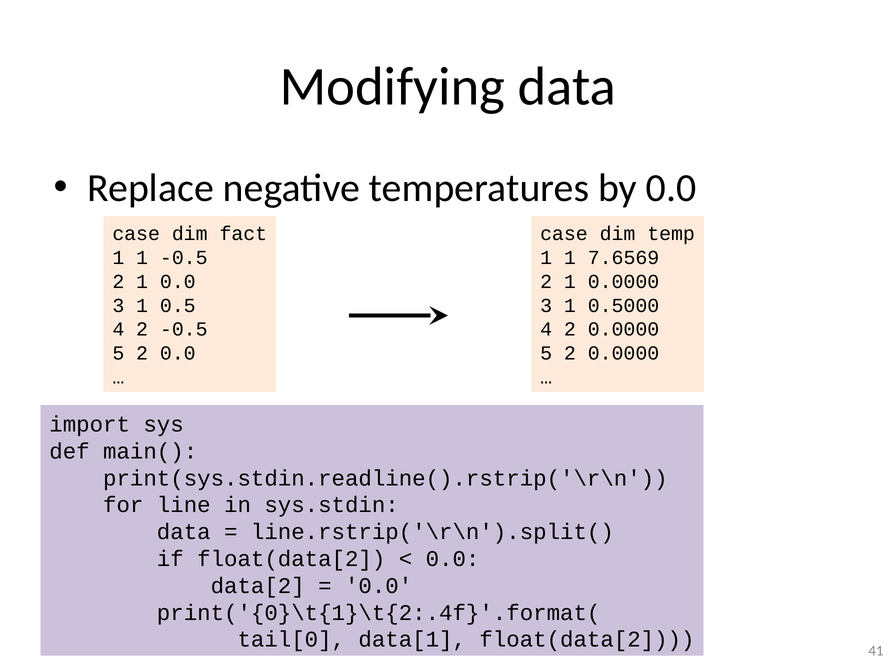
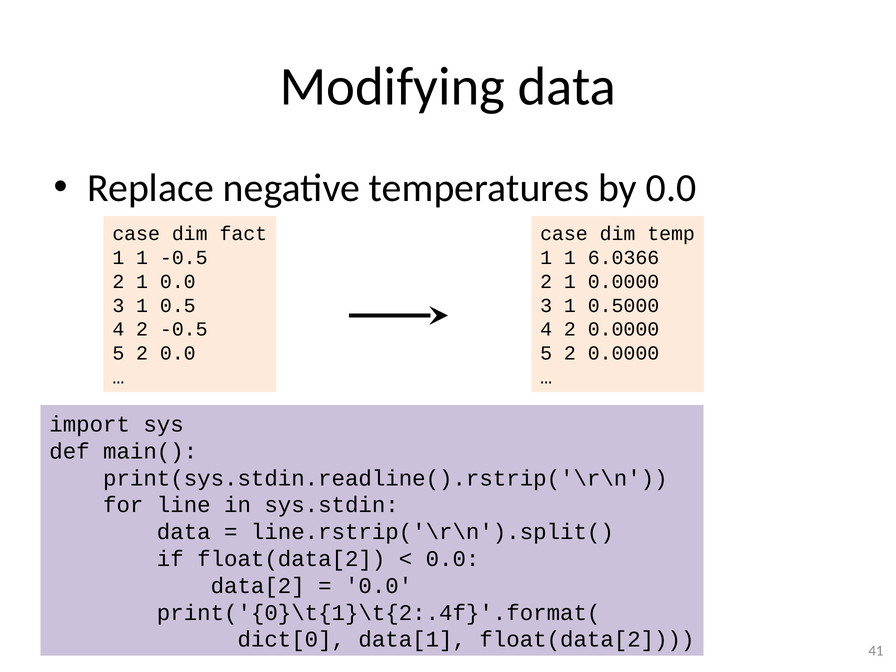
7.6569: 7.6569 -> 6.0366
tail[0: tail[0 -> dict[0
